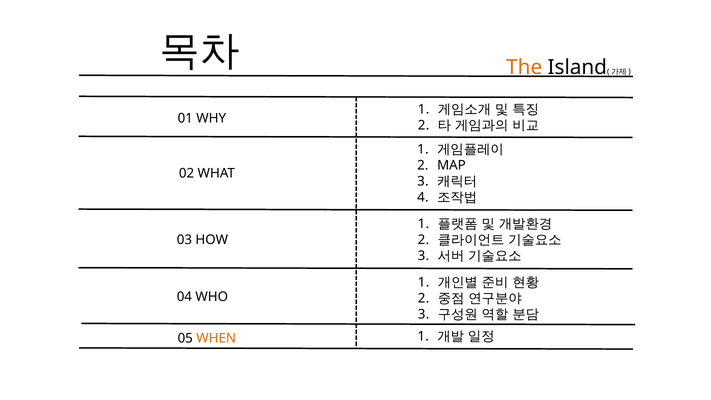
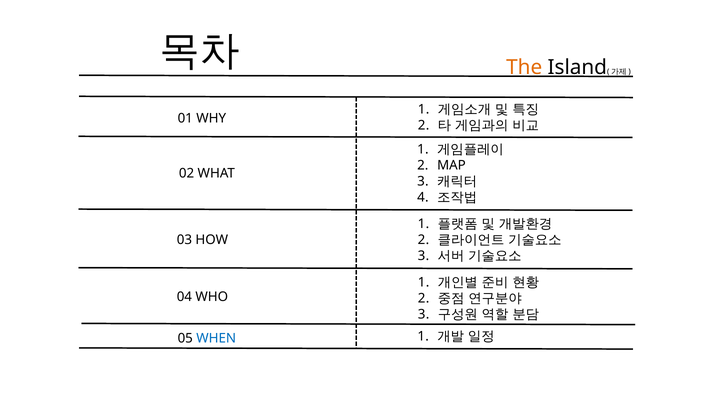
WHEN colour: orange -> blue
